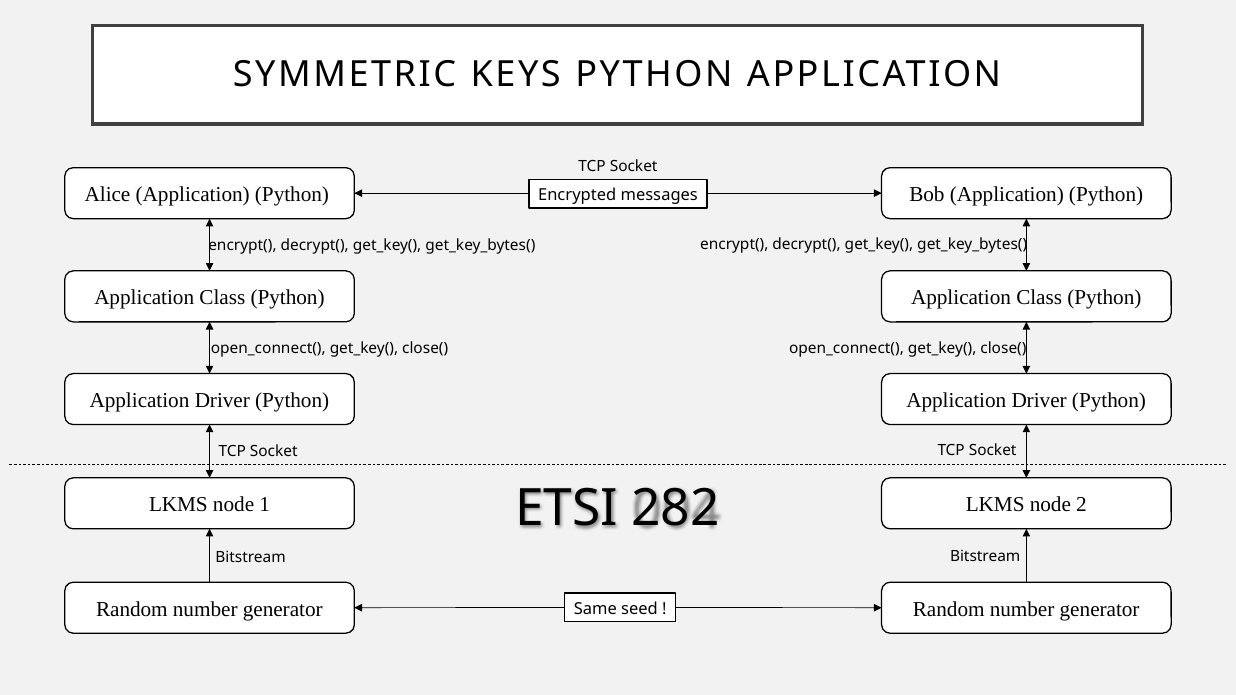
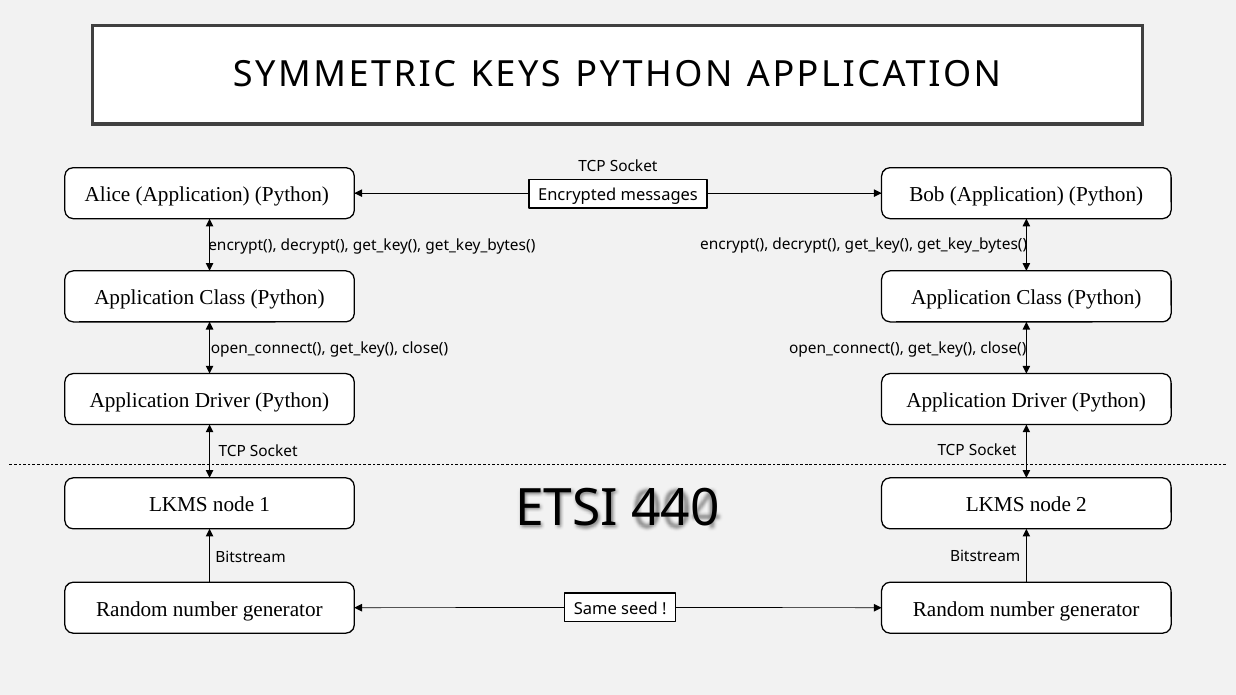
282: 282 -> 440
